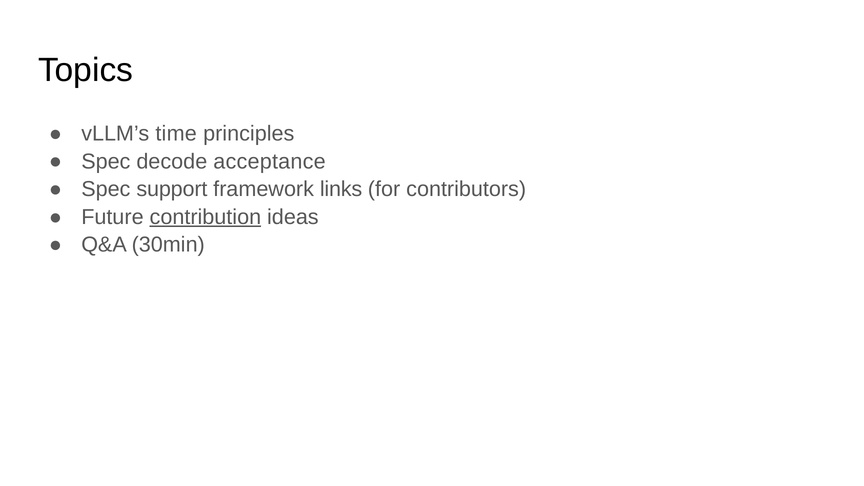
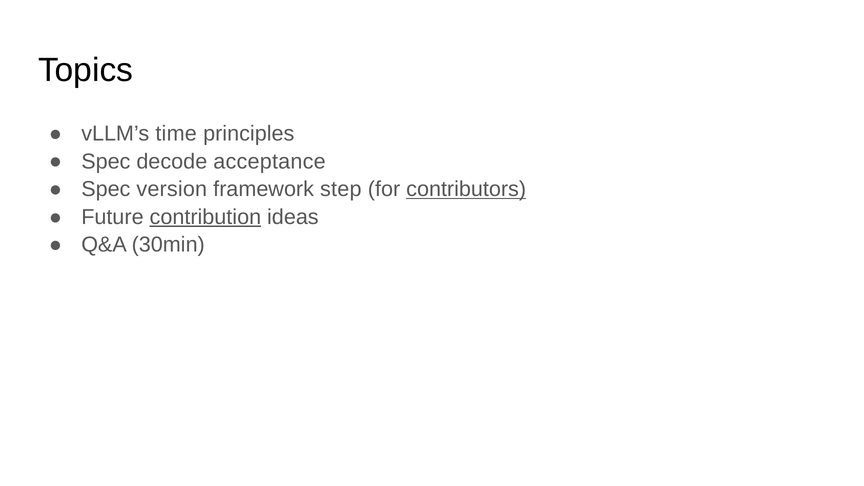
support: support -> version
links: links -> step
contributors underline: none -> present
